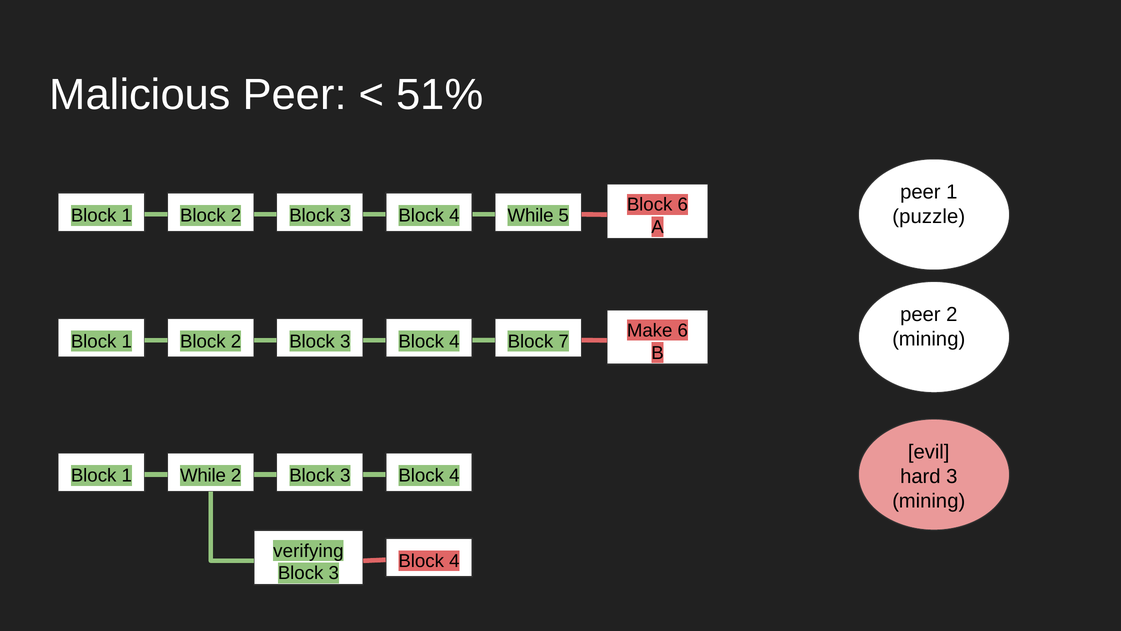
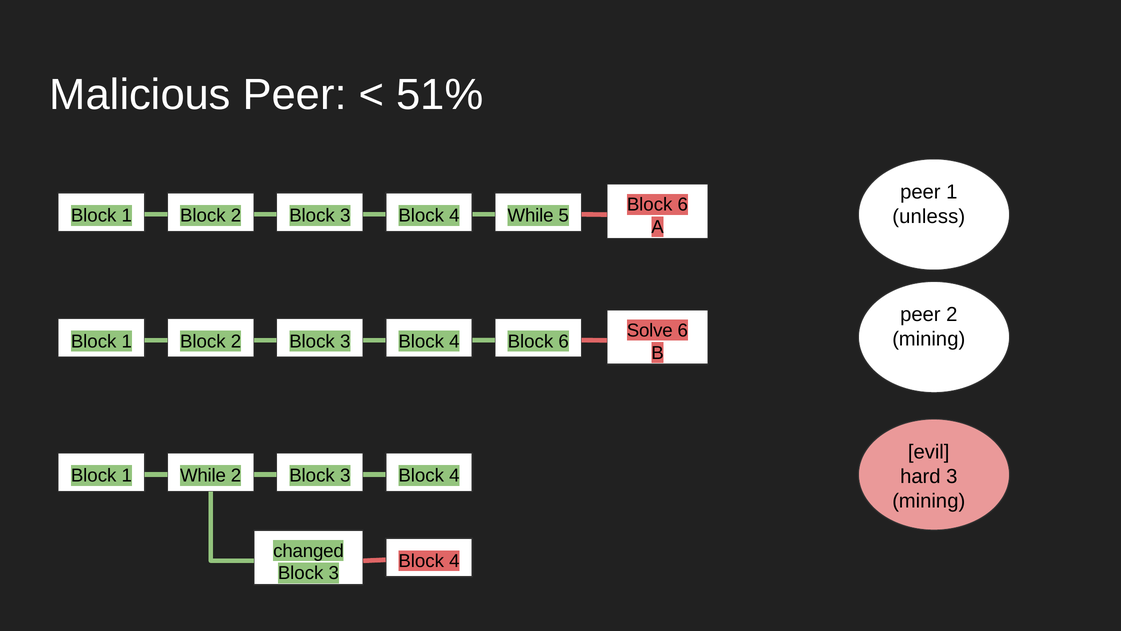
puzzle: puzzle -> unless
Make: Make -> Solve
7 at (564, 341): 7 -> 6
verifying: verifying -> changed
